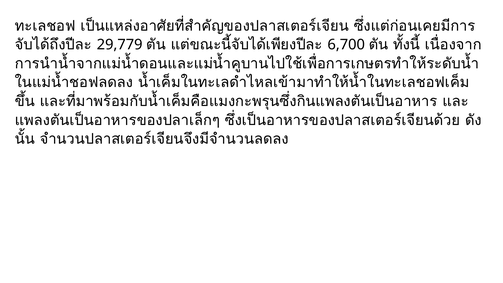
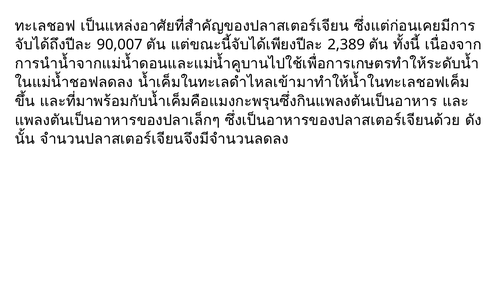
29,779: 29,779 -> 90,007
6,700: 6,700 -> 2,389
